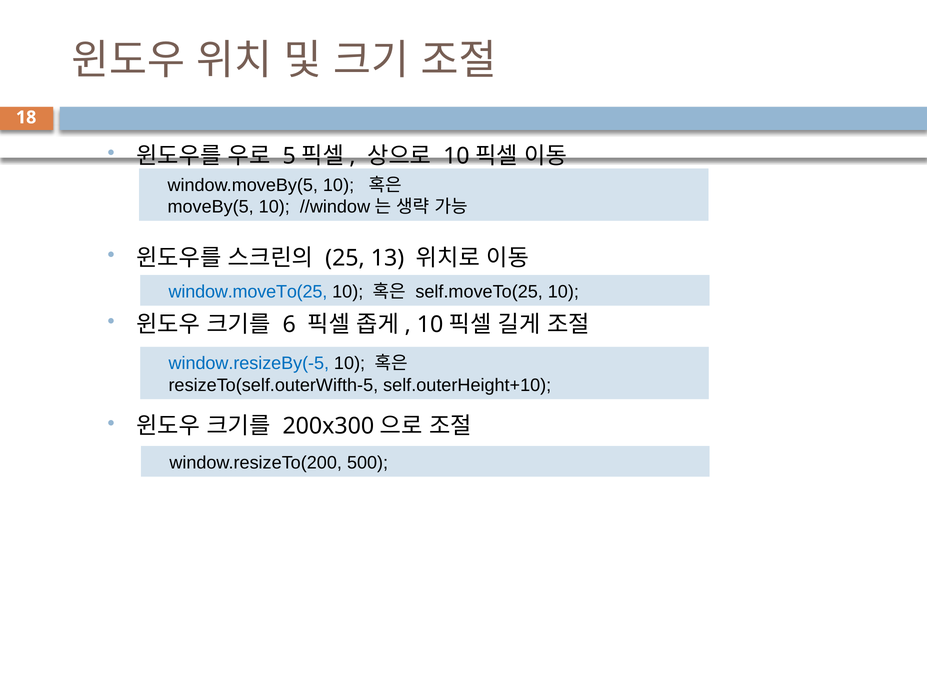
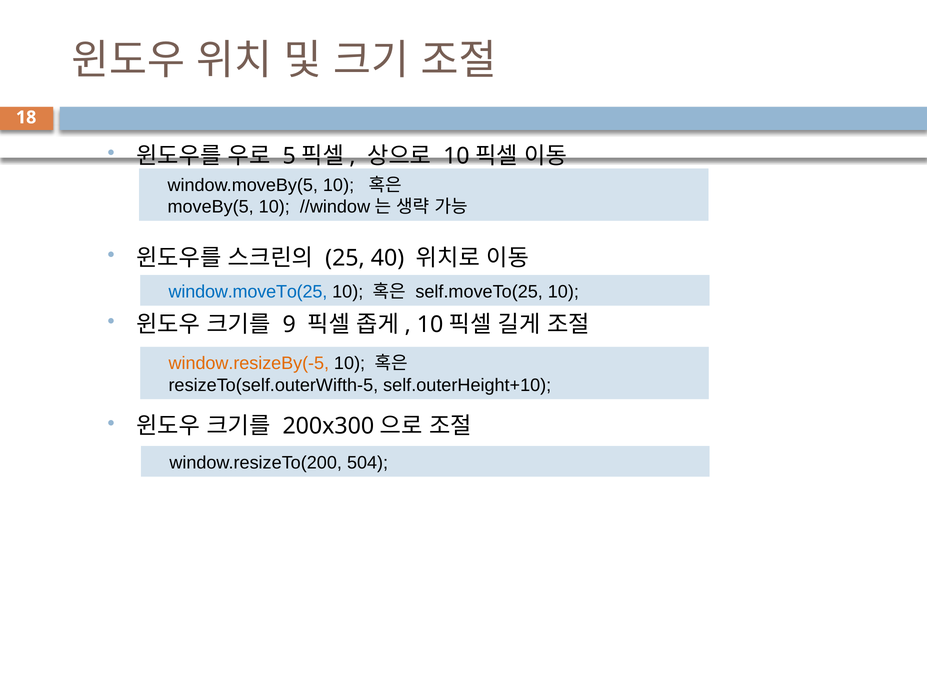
13: 13 -> 40
6: 6 -> 9
window.resizeBy(-5 colour: blue -> orange
500: 500 -> 504
